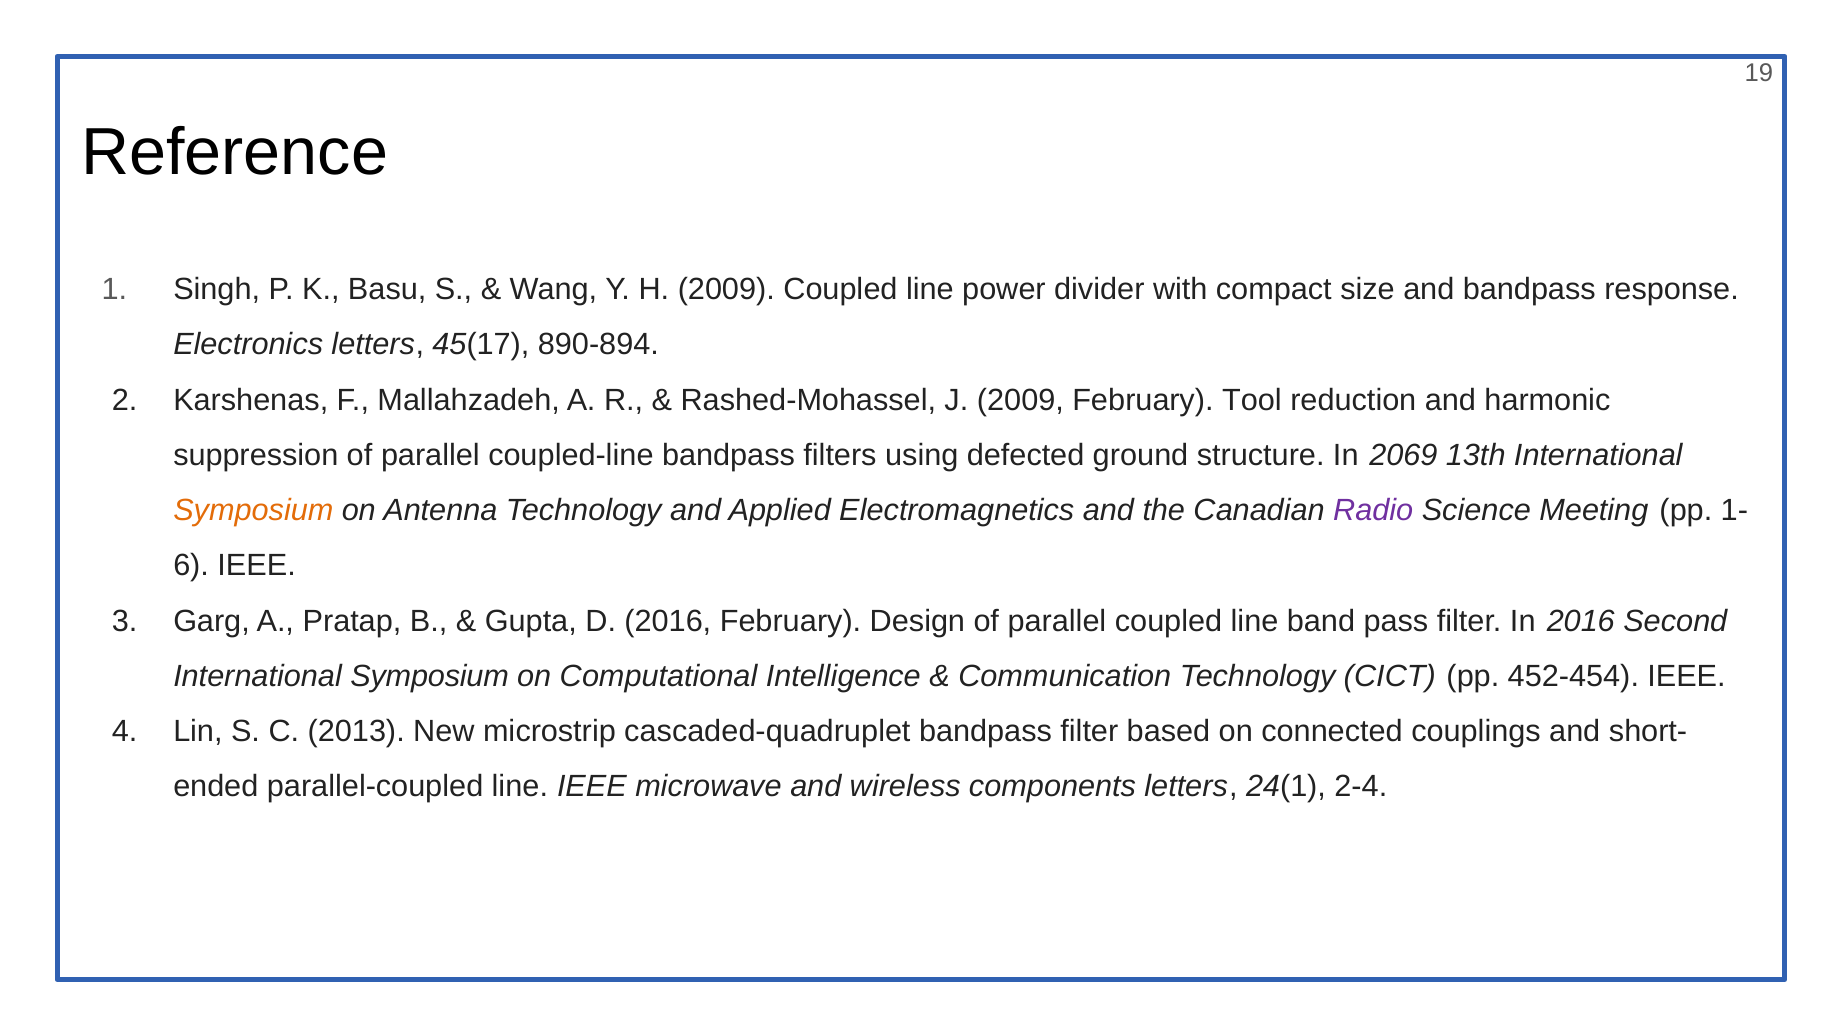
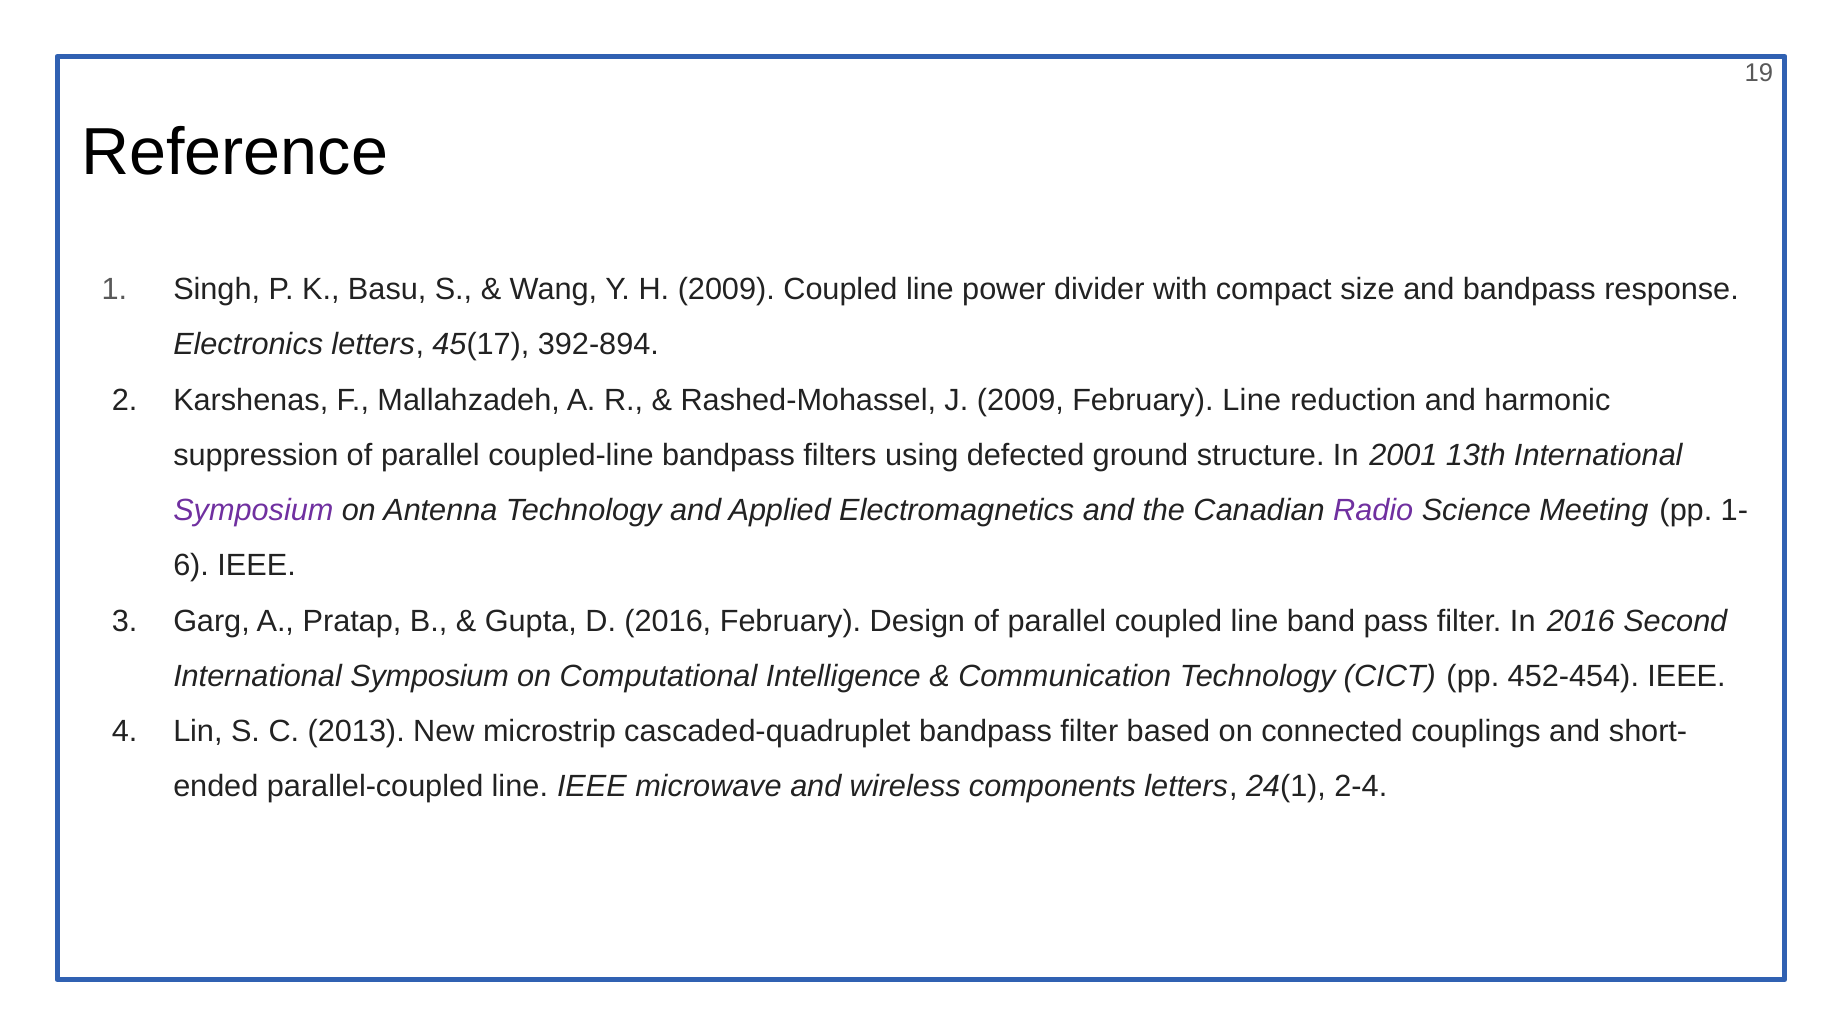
890-894: 890-894 -> 392-894
February Tool: Tool -> Line
2069: 2069 -> 2001
Symposium at (253, 511) colour: orange -> purple
